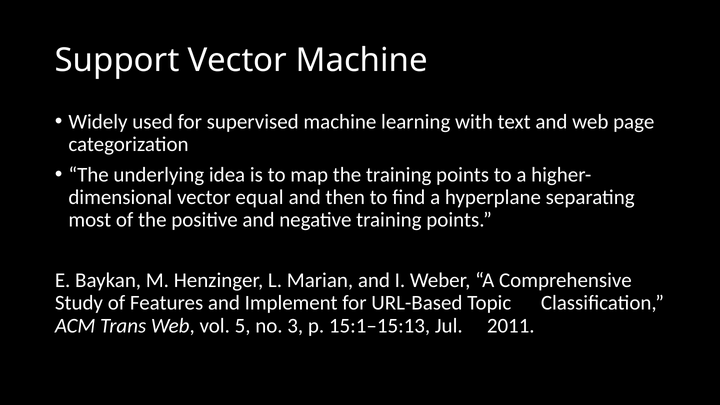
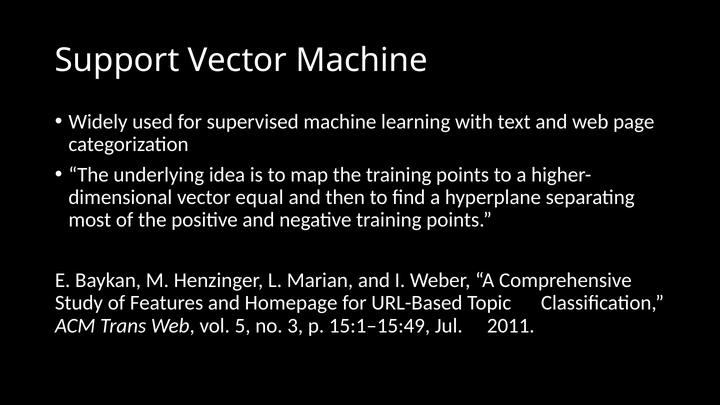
Implement: Implement -> Homepage
15:1–15:13: 15:1–15:13 -> 15:1–15:49
